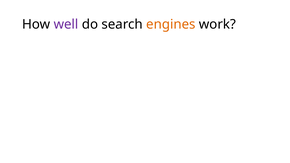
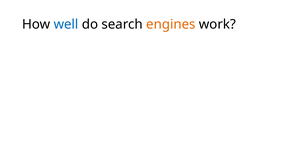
well colour: purple -> blue
